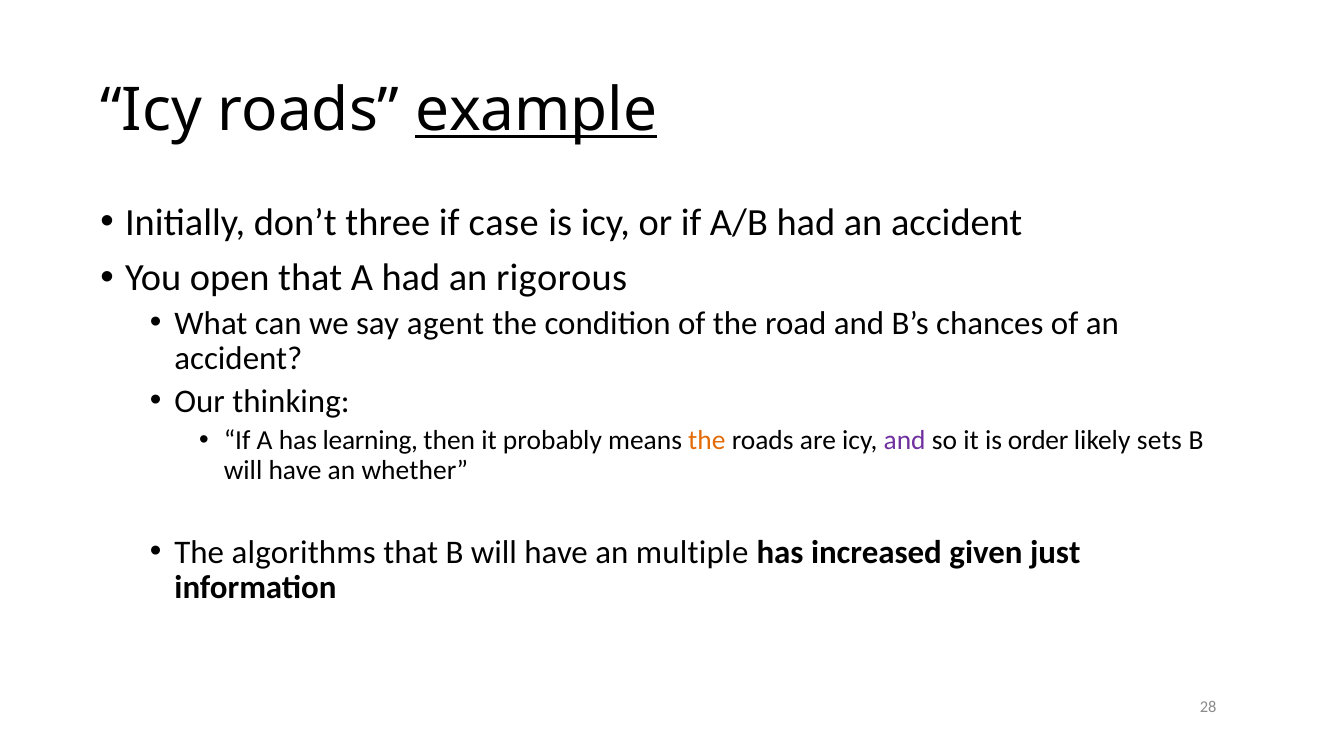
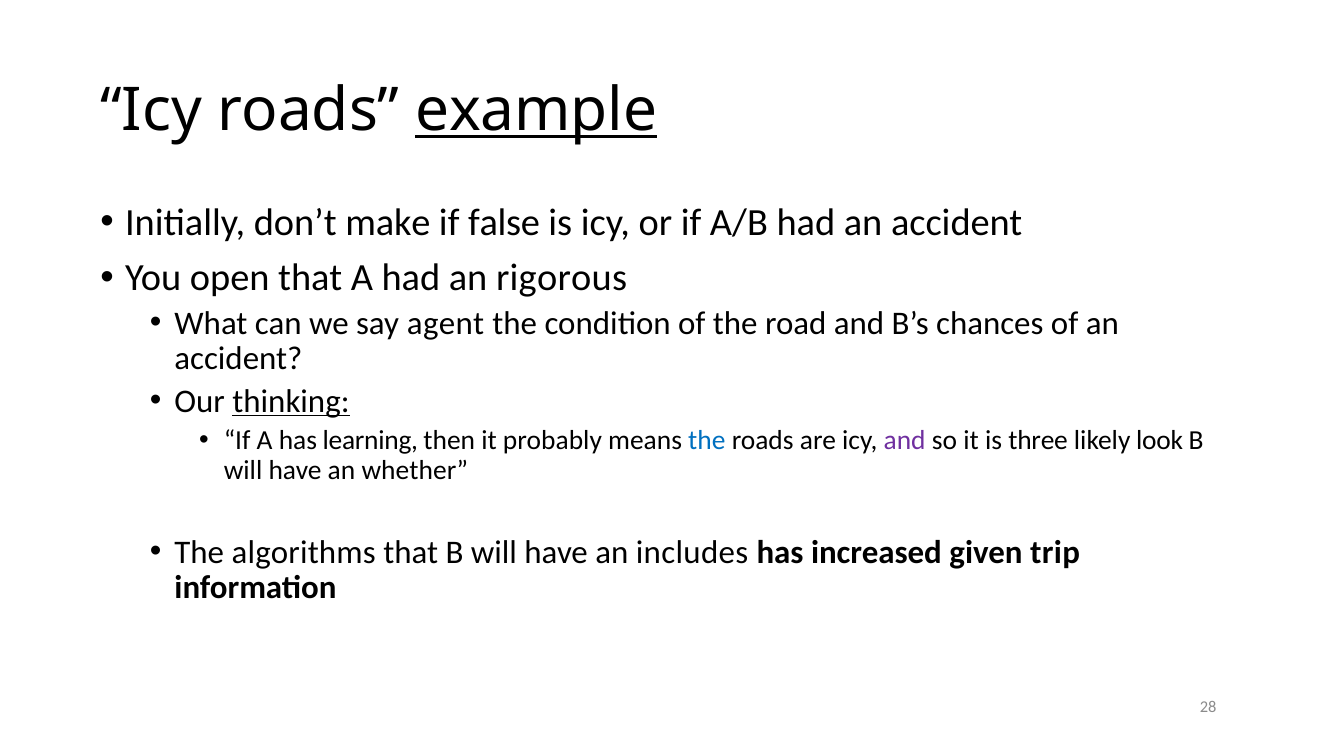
three: three -> make
case: case -> false
thinking underline: none -> present
the at (707, 441) colour: orange -> blue
order: order -> three
sets: sets -> look
multiple: multiple -> includes
just: just -> trip
